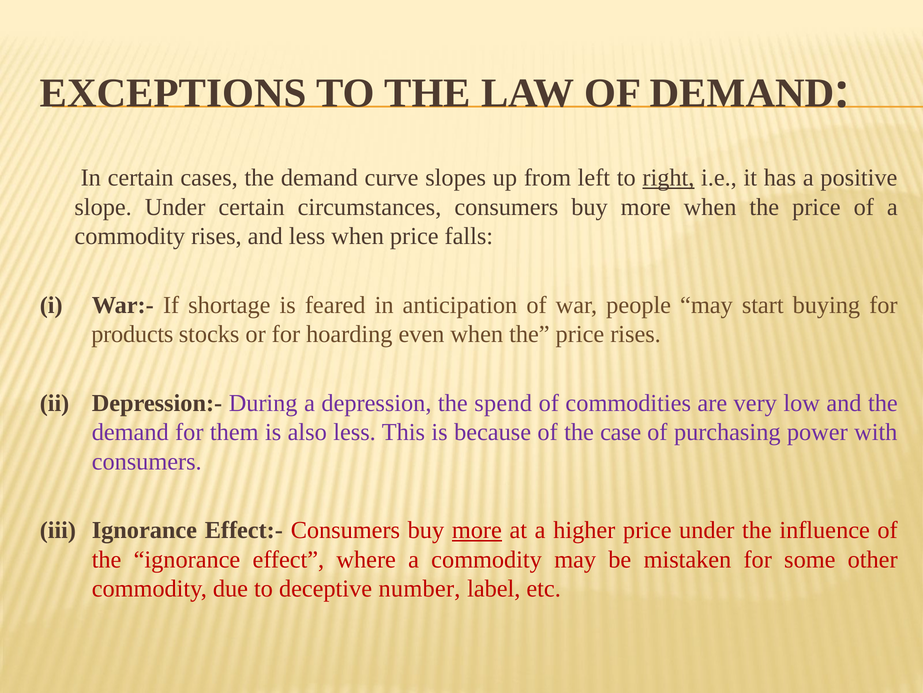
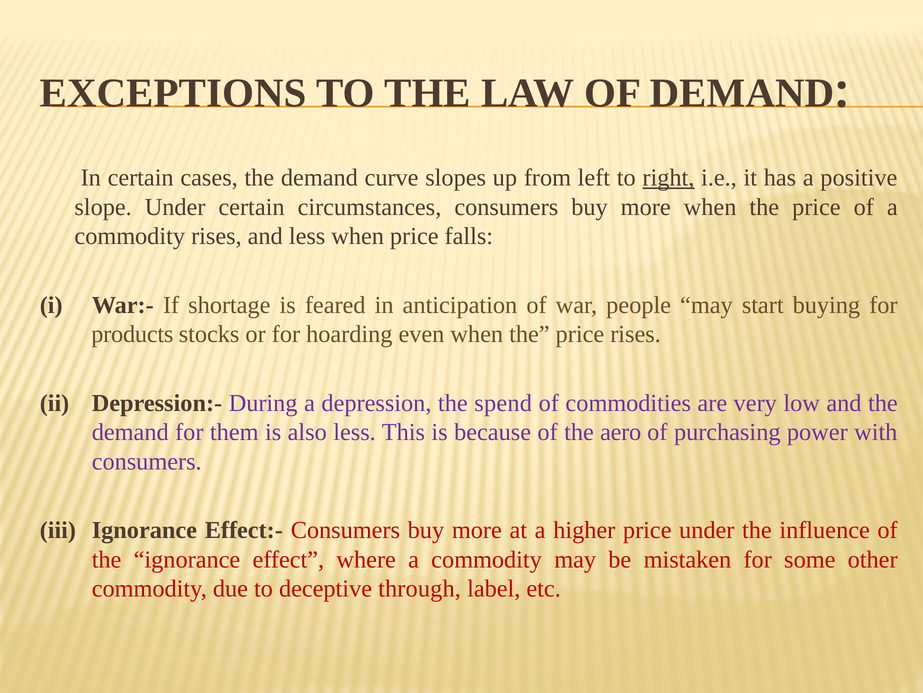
case: case -> aero
more at (477, 530) underline: present -> none
number: number -> through
